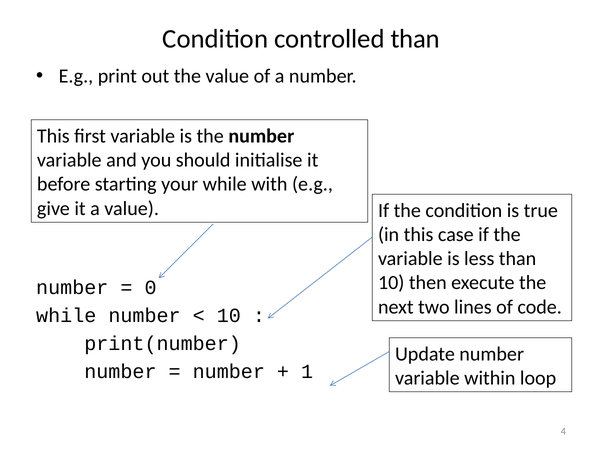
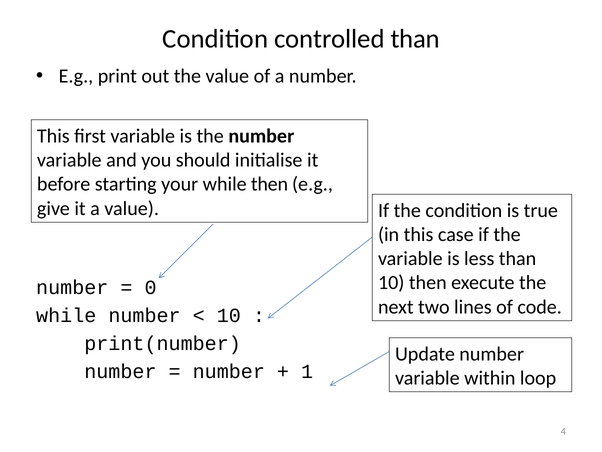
while with: with -> then
